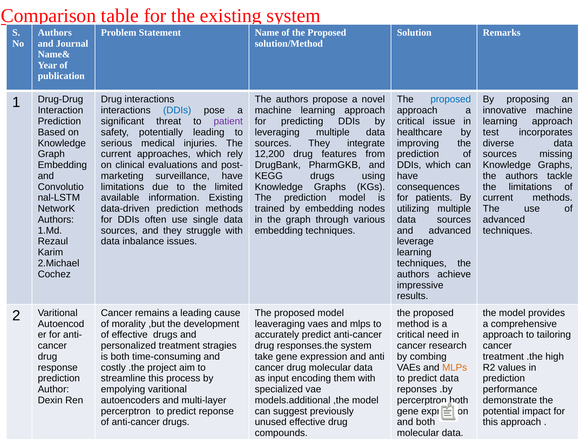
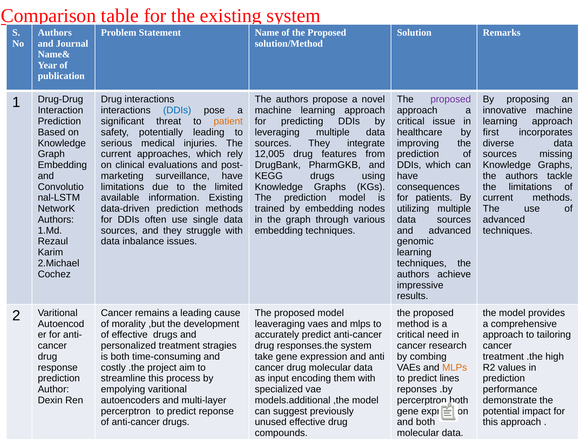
proposed at (451, 99) colour: blue -> purple
patient colour: purple -> orange
test: test -> first
12,200: 12,200 -> 12,005
leverage: leverage -> genomic
predict data: data -> lines
